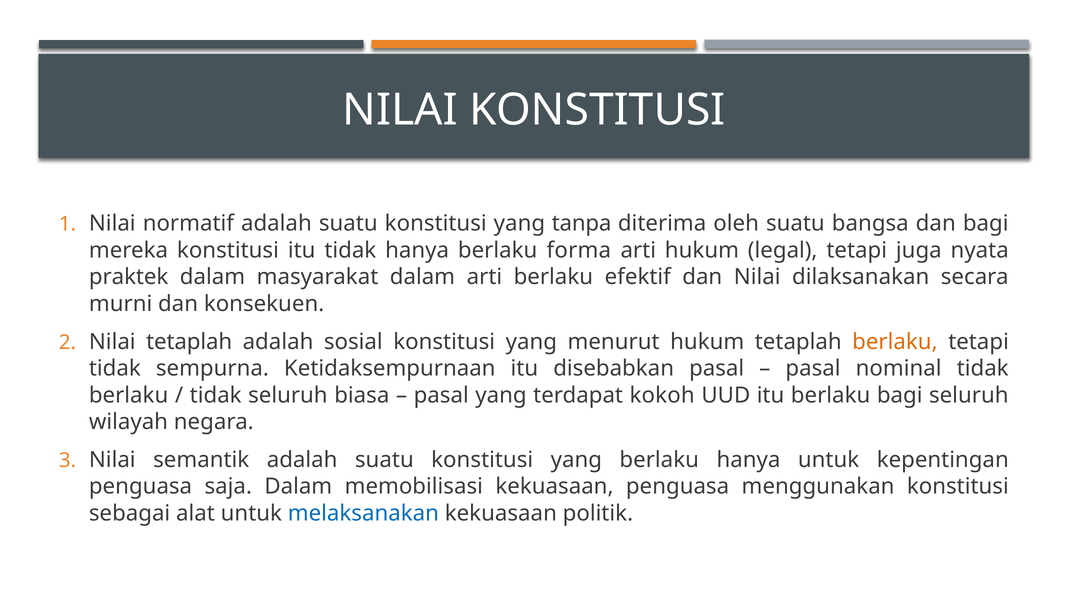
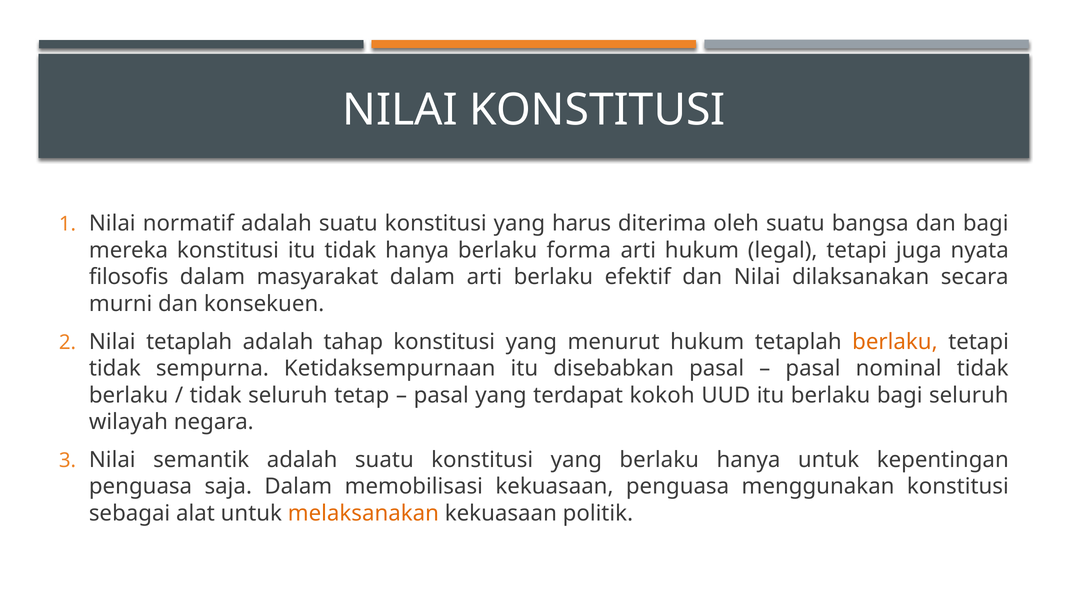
tanpa: tanpa -> harus
praktek: praktek -> filosofis
sosial: sosial -> tahap
biasa: biasa -> tetap
melaksanakan colour: blue -> orange
